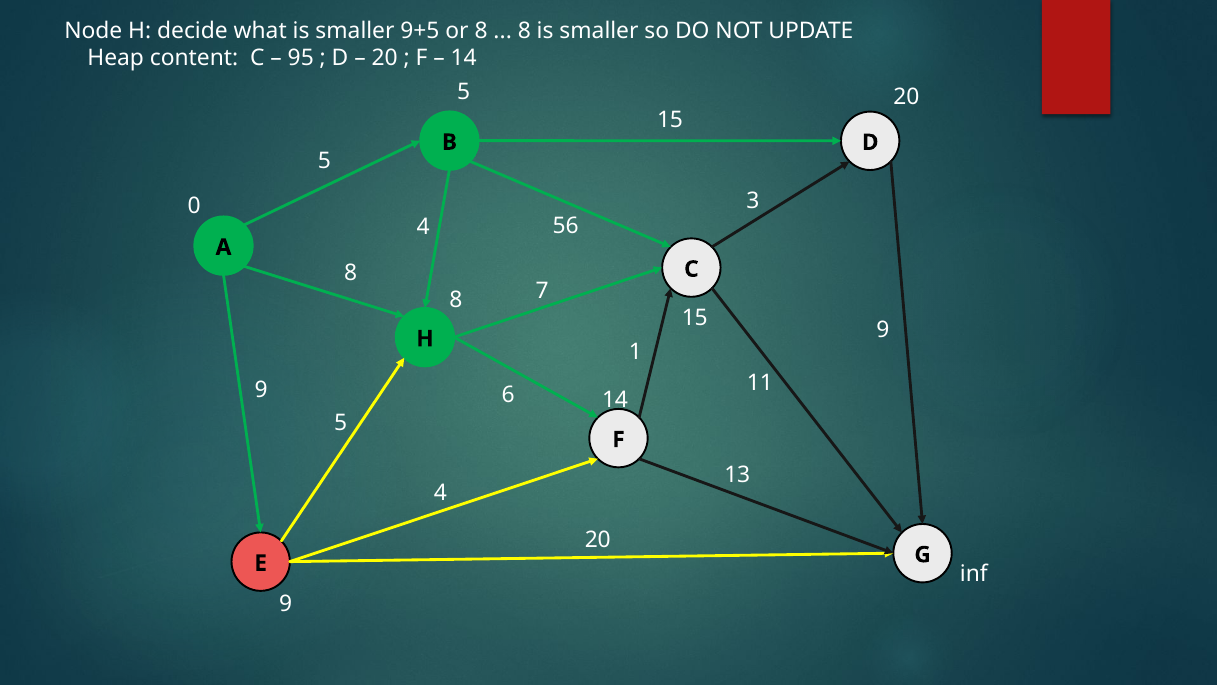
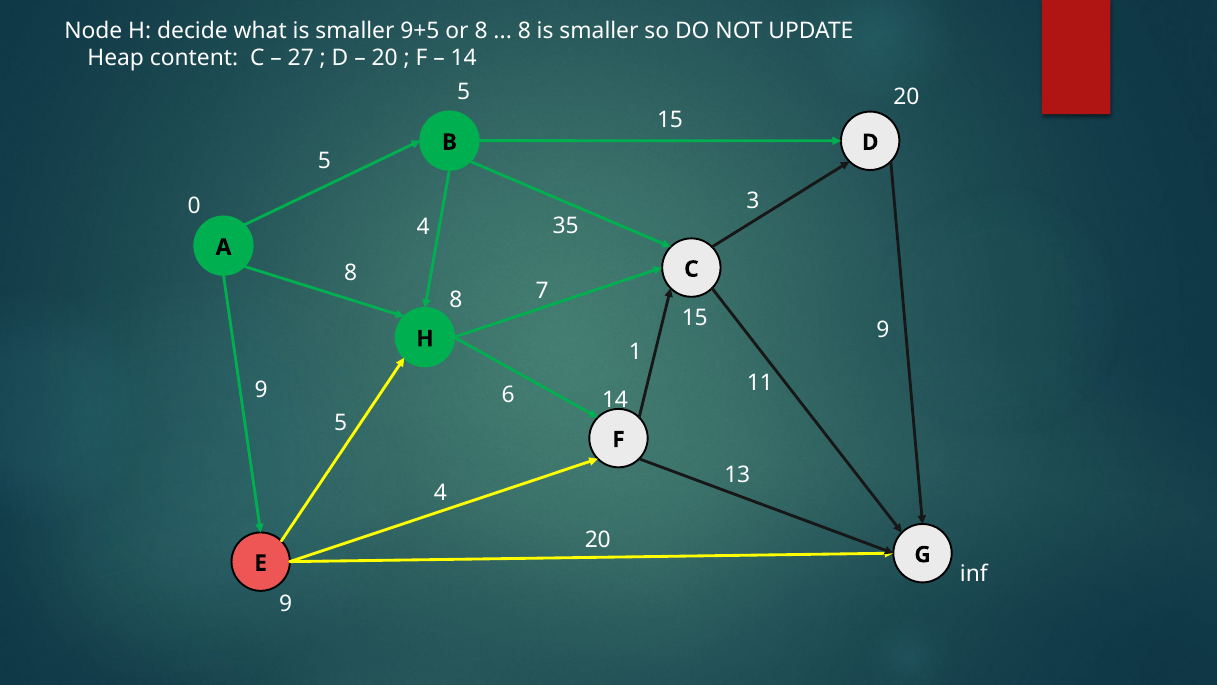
95: 95 -> 27
56: 56 -> 35
